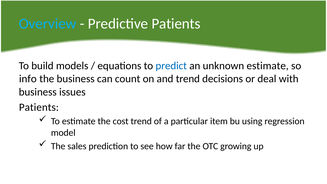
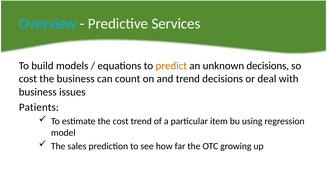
Predictive Patients: Patients -> Services
predict colour: blue -> orange
unknown estimate: estimate -> decisions
info at (28, 79): info -> cost
